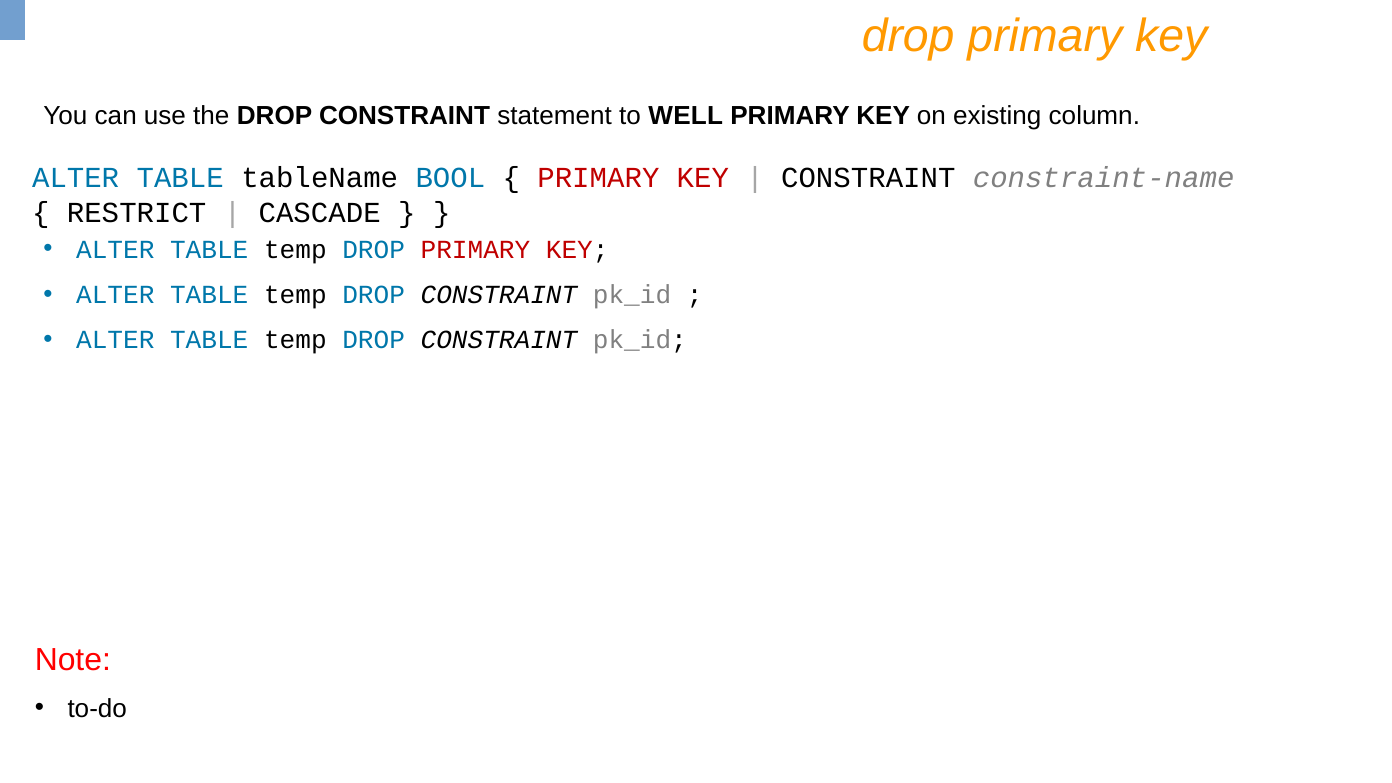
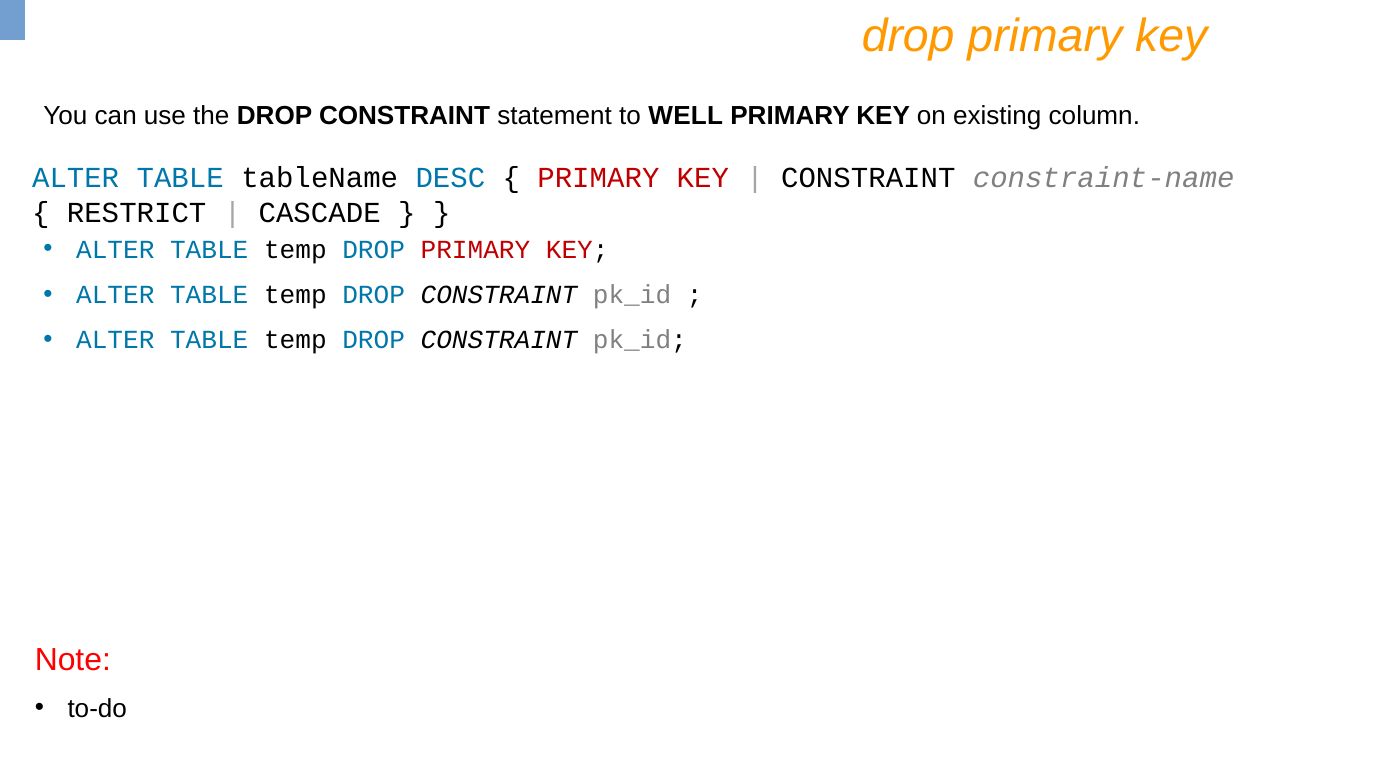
BOOL: BOOL -> DESC
